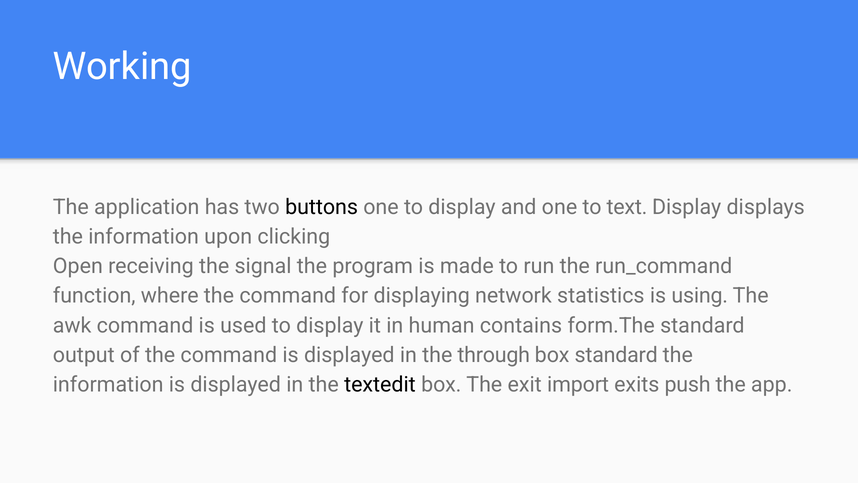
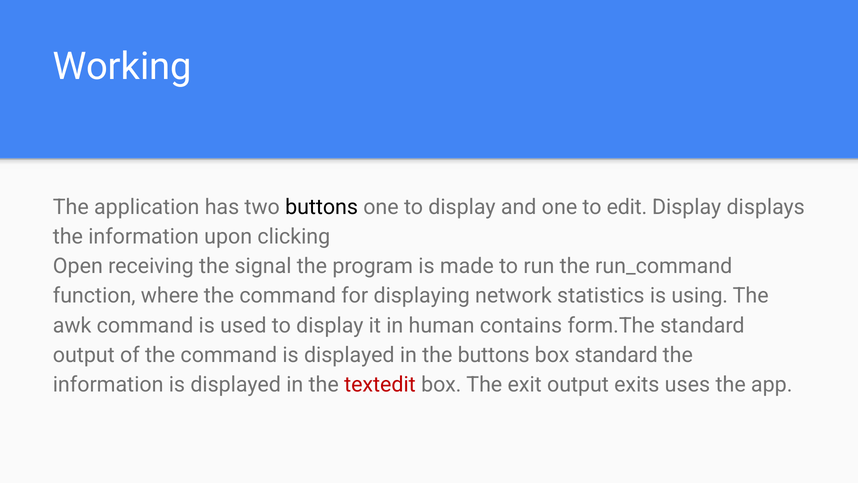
text: text -> edit
the through: through -> buttons
textedit colour: black -> red
exit import: import -> output
push: push -> uses
